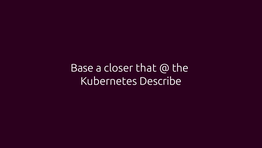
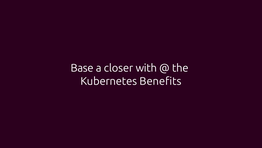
that: that -> with
Describe: Describe -> Benefits
